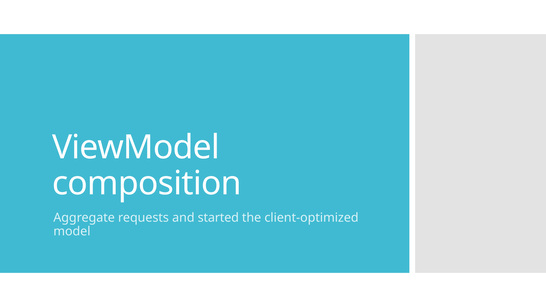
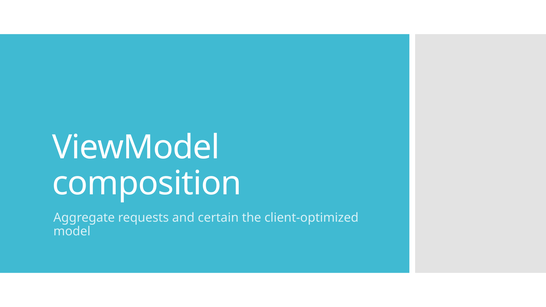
started: started -> certain
